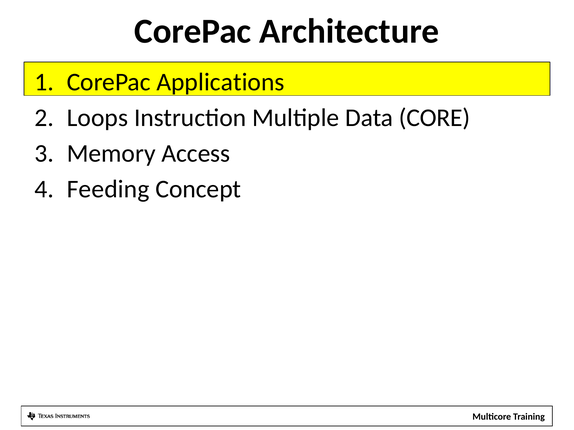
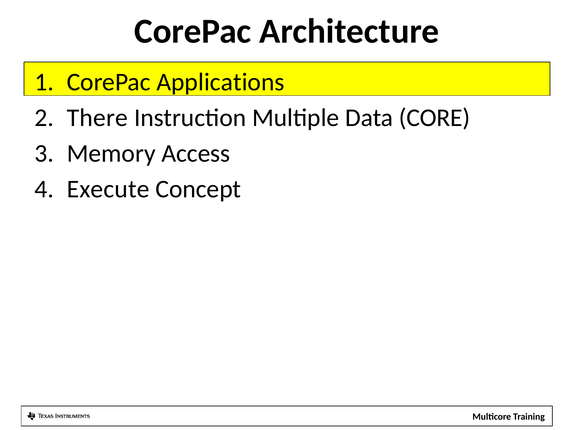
Loops: Loops -> There
Feeding: Feeding -> Execute
